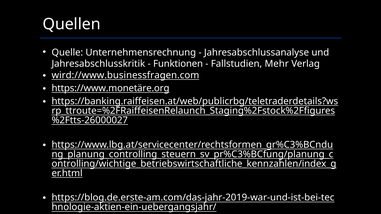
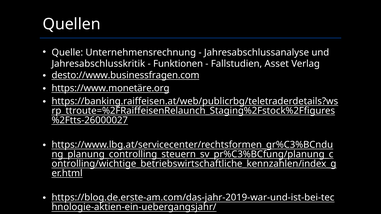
Mehr: Mehr -> Asset
wird://www.businessfragen.com: wird://www.businessfragen.com -> desto://www.businessfragen.com
